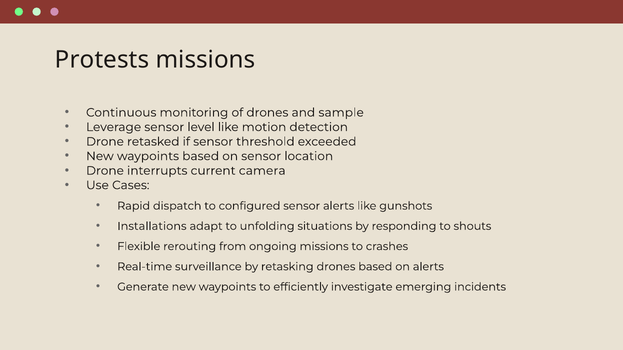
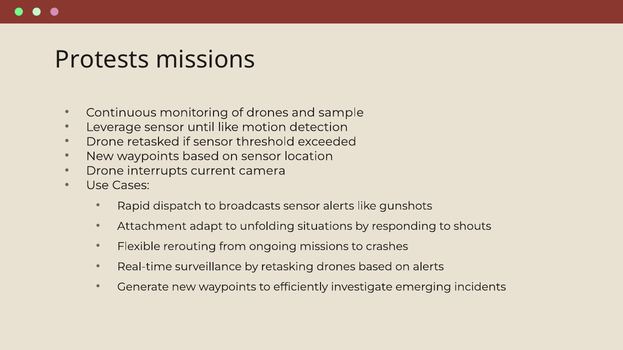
level: level -> until
configured: configured -> broadcasts
Installations: Installations -> Attachment
